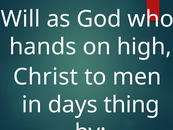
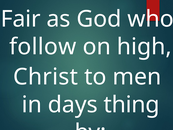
Will: Will -> Fair
hands: hands -> follow
